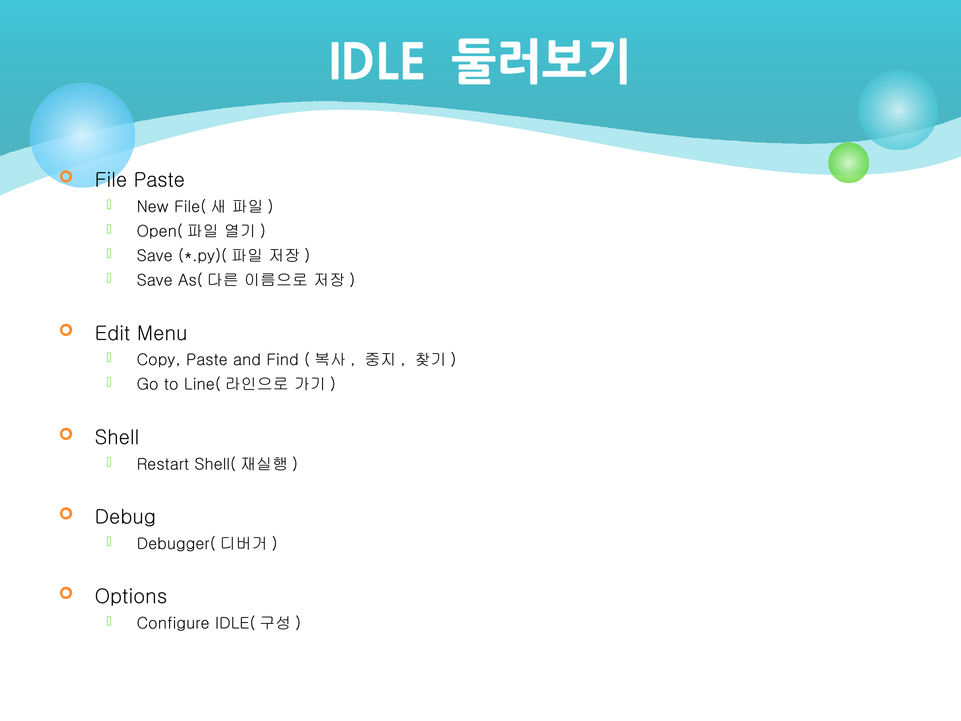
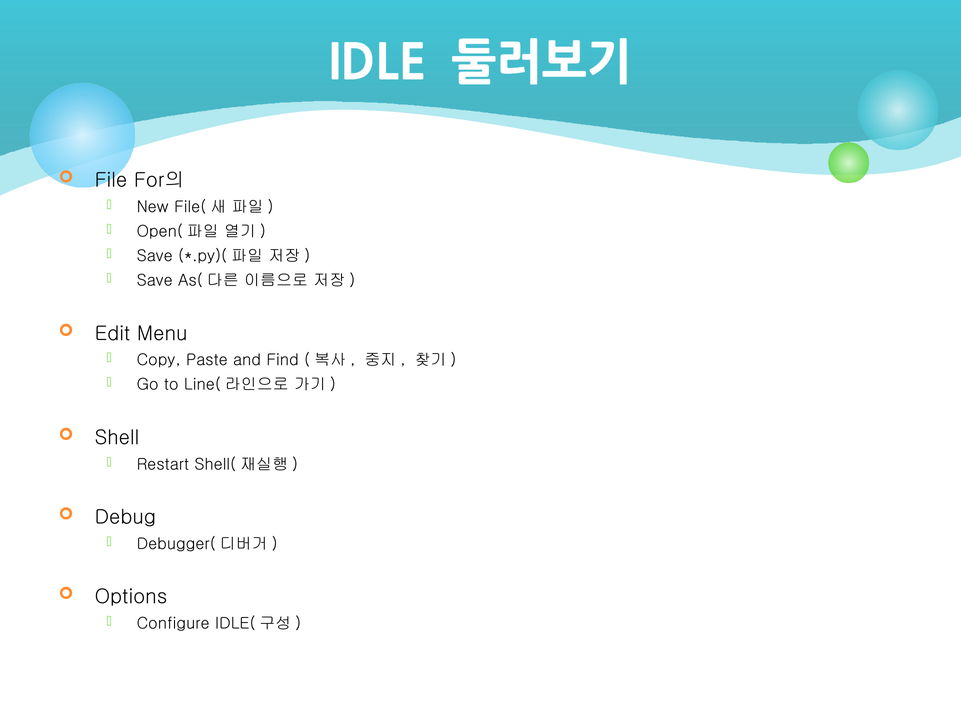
File Paste: Paste -> For의
